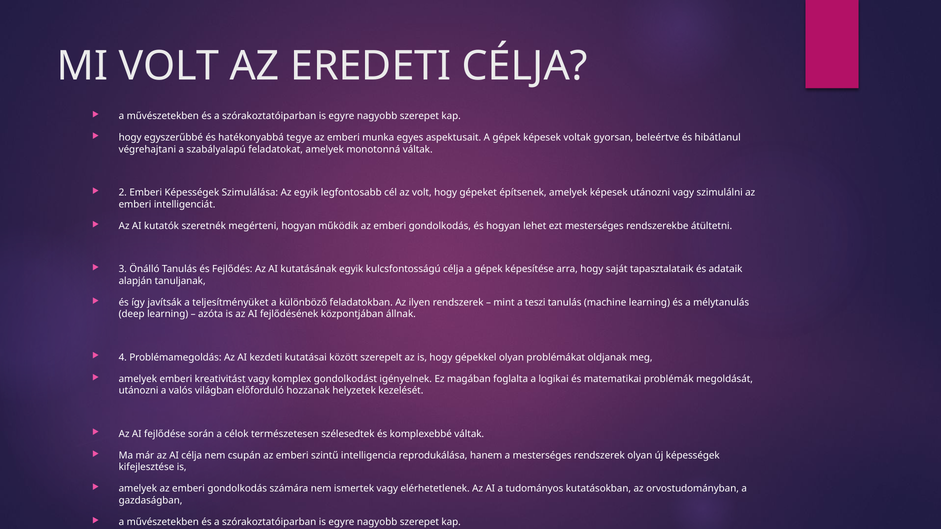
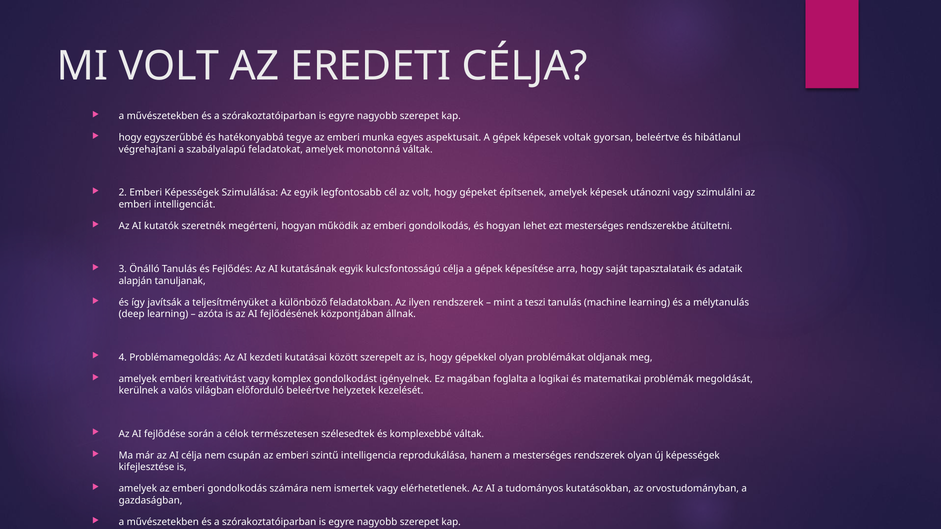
utánozni at (139, 391): utánozni -> kerülnek
előforduló hozzanak: hozzanak -> beleértve
